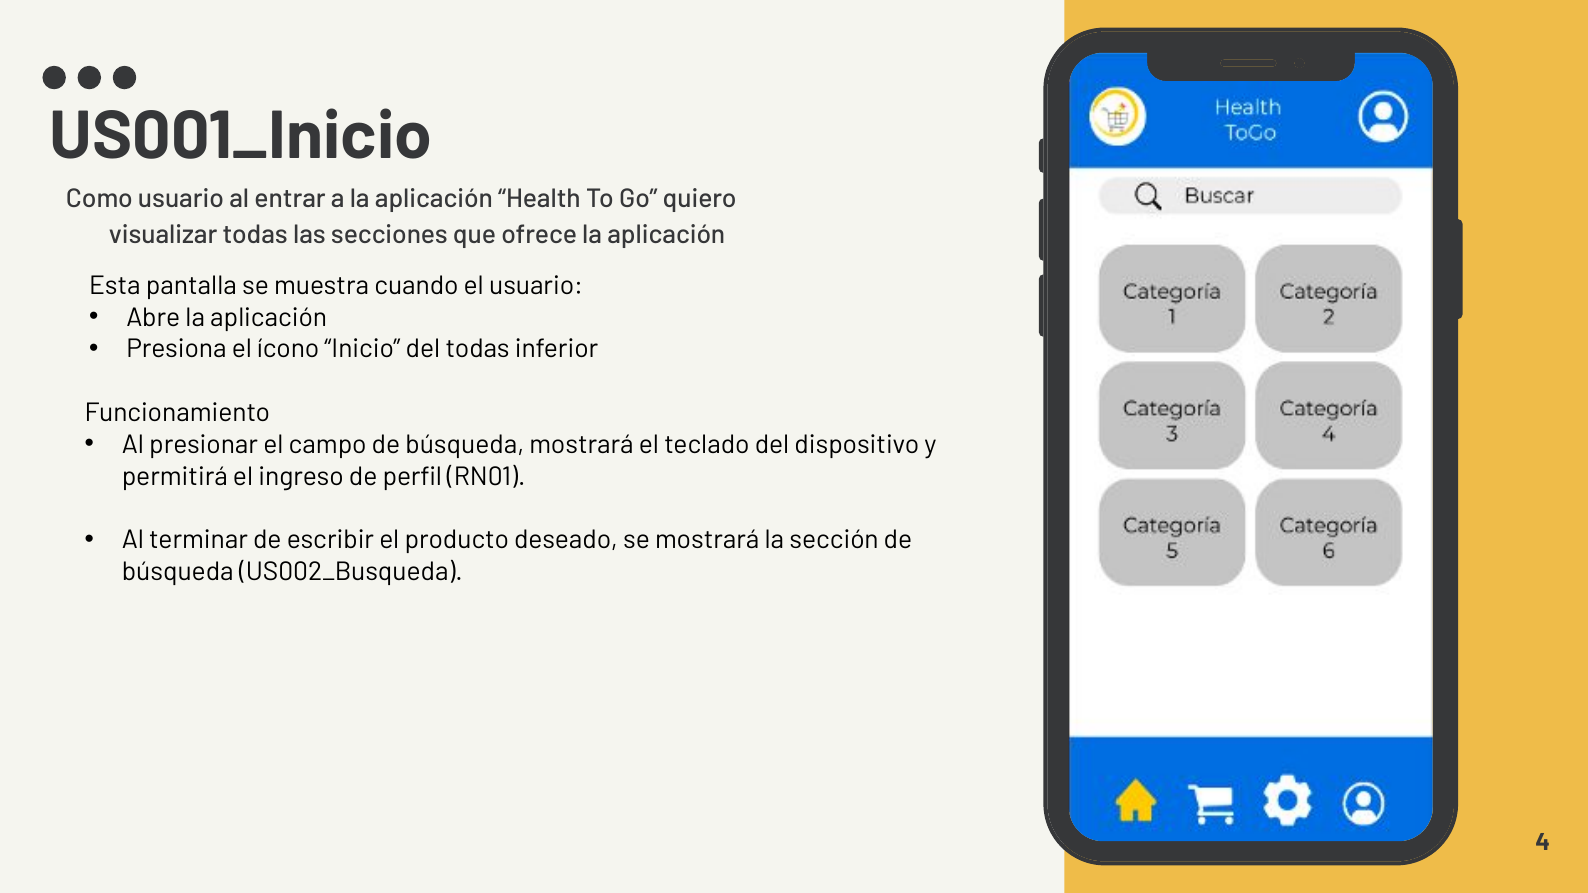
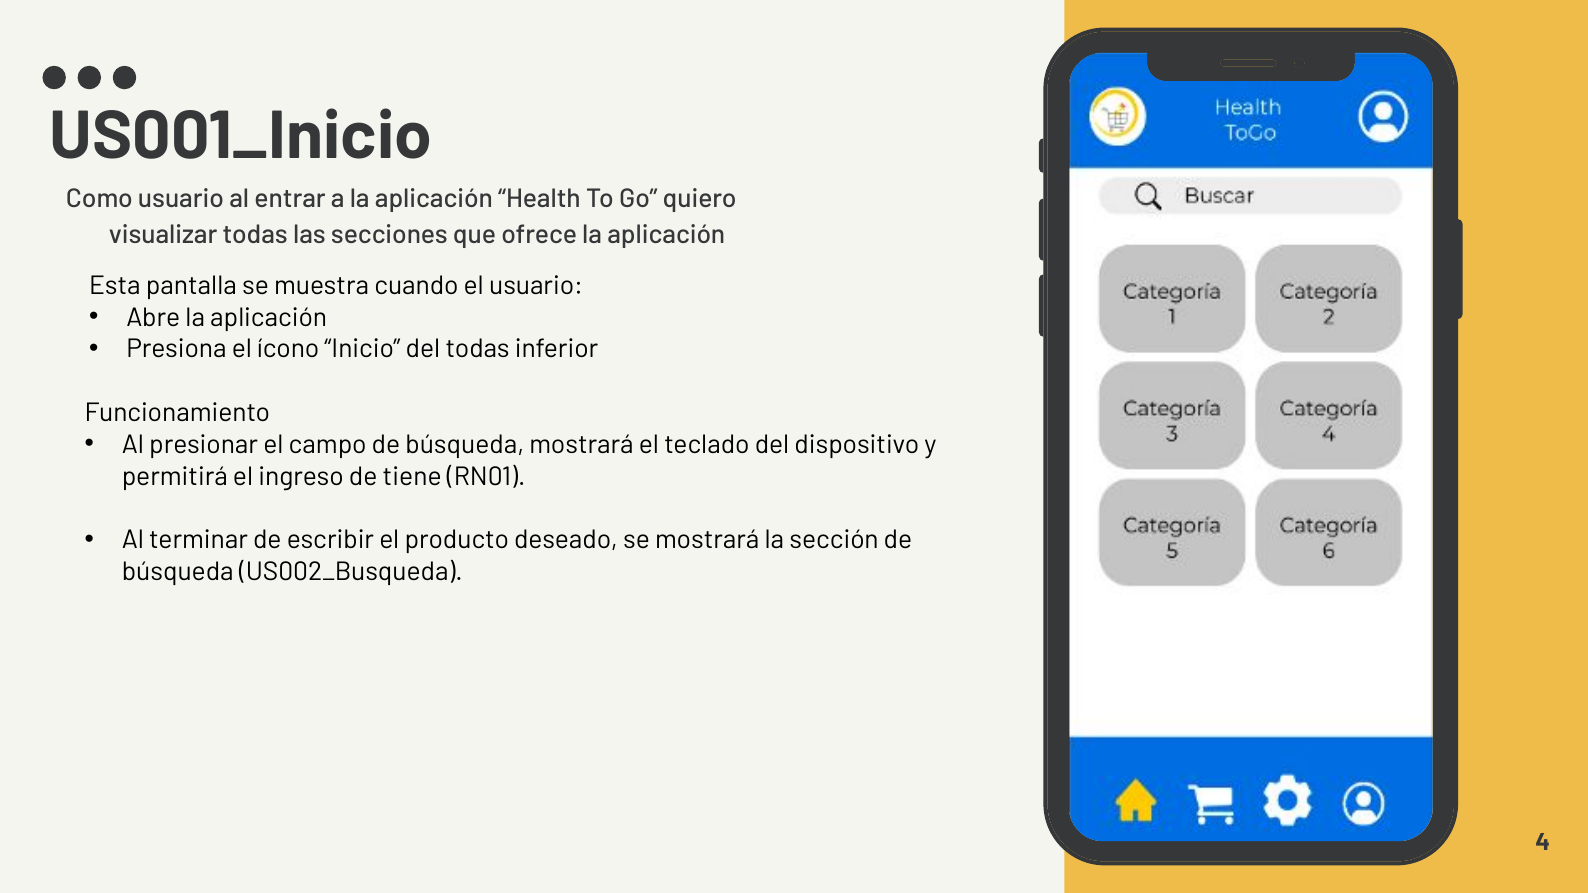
perfil: perfil -> tiene
